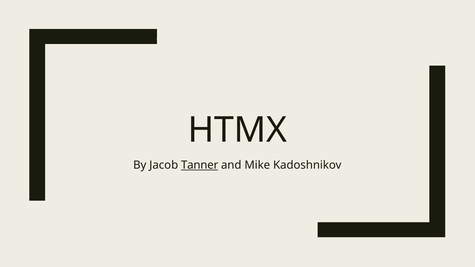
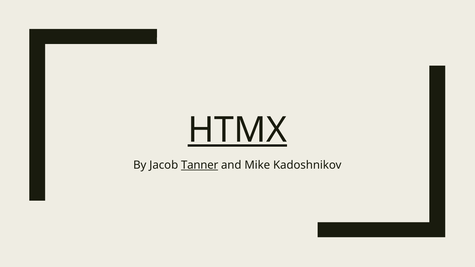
HTMX underline: none -> present
